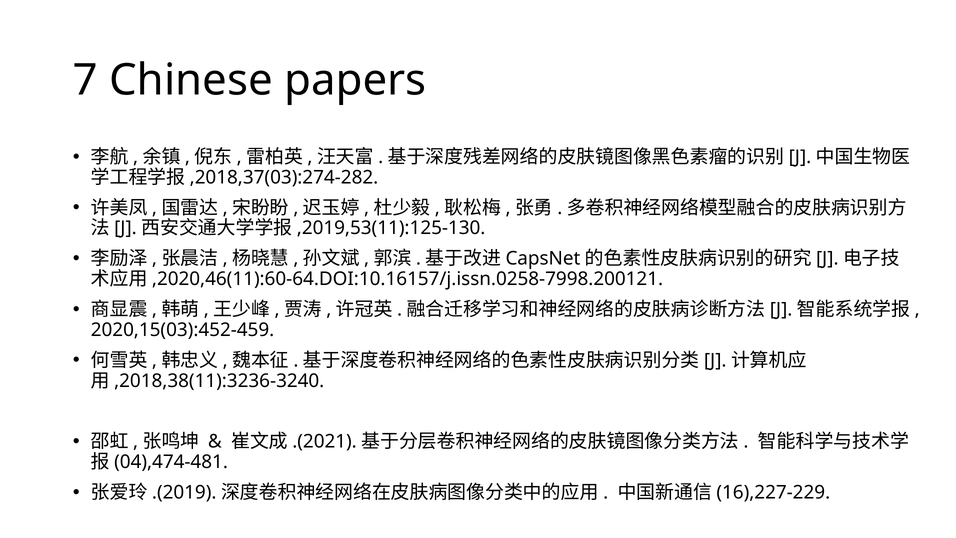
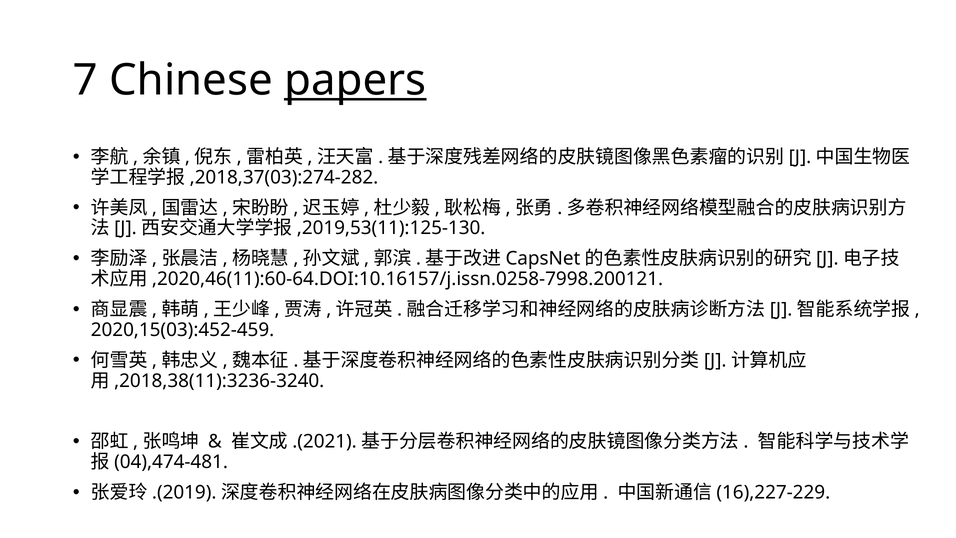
papers underline: none -> present
